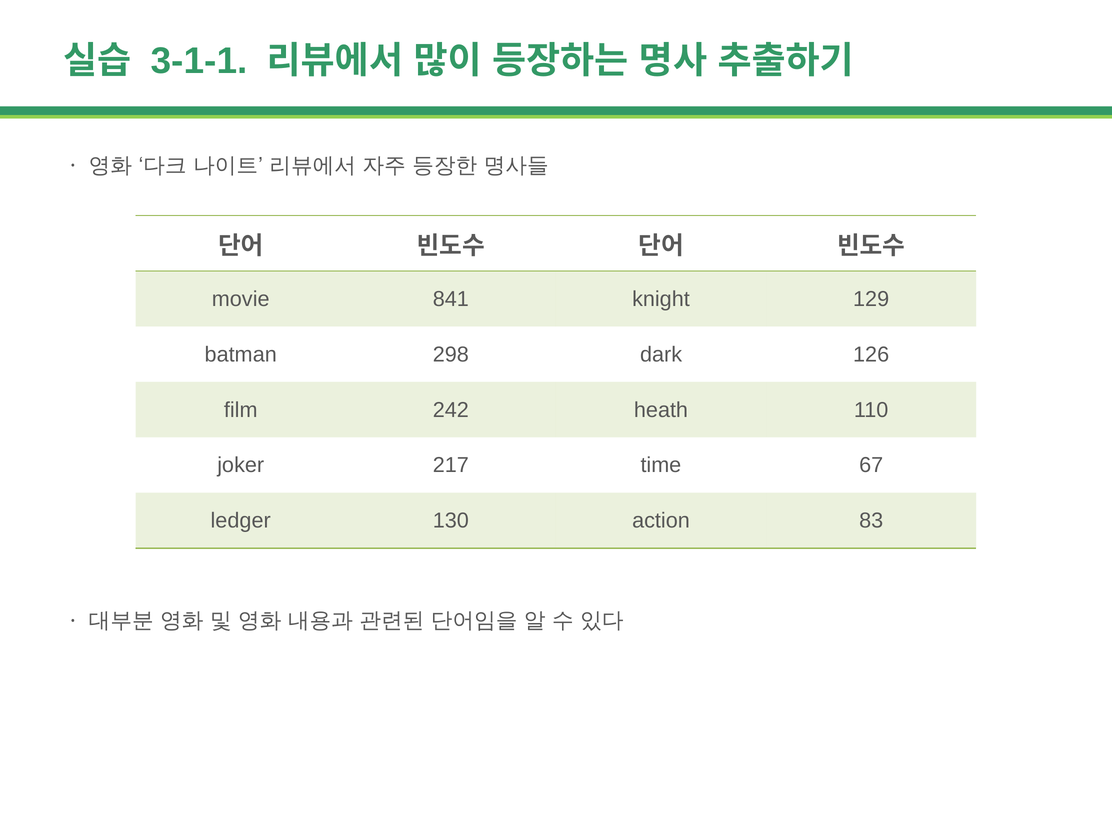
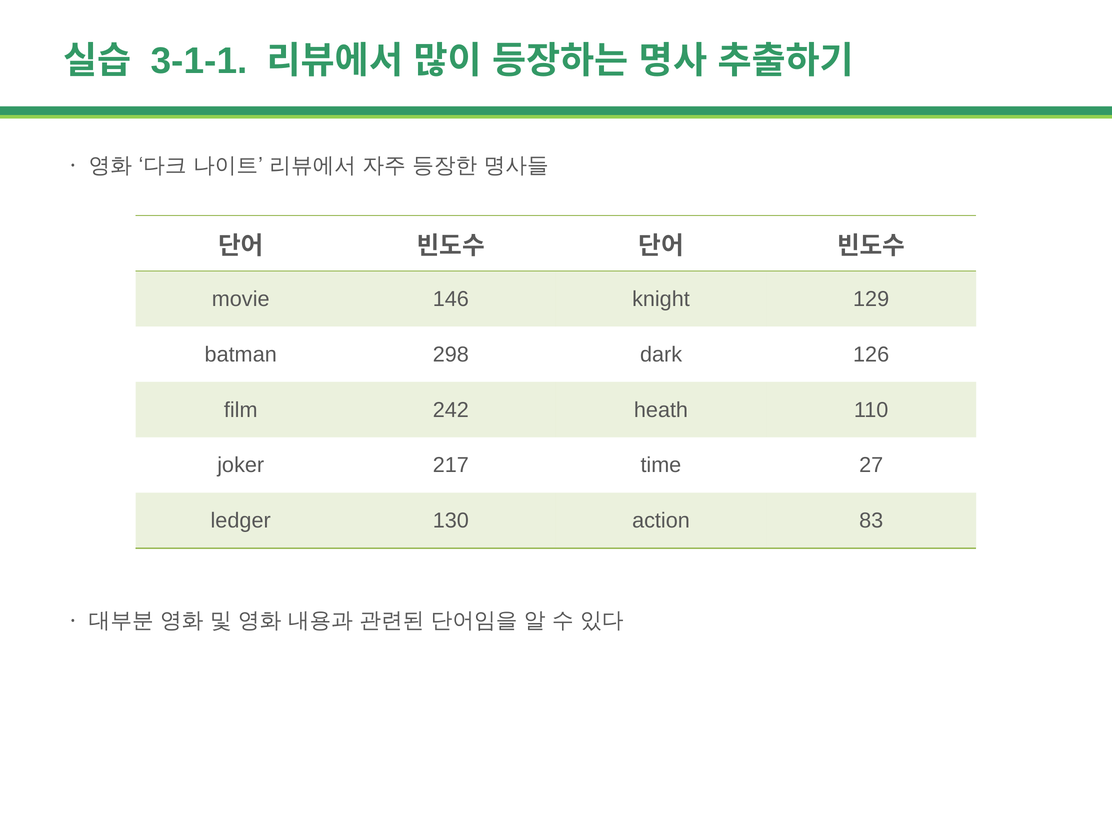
841: 841 -> 146
67: 67 -> 27
